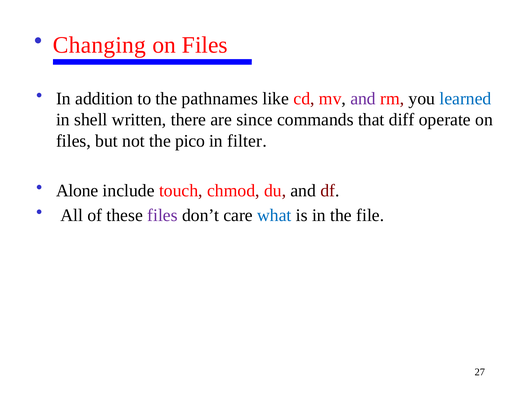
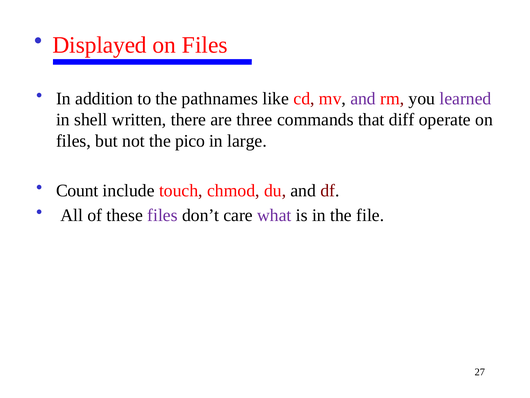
Changing: Changing -> Displayed
learned colour: blue -> purple
since: since -> three
filter: filter -> large
Alone: Alone -> Count
what colour: blue -> purple
